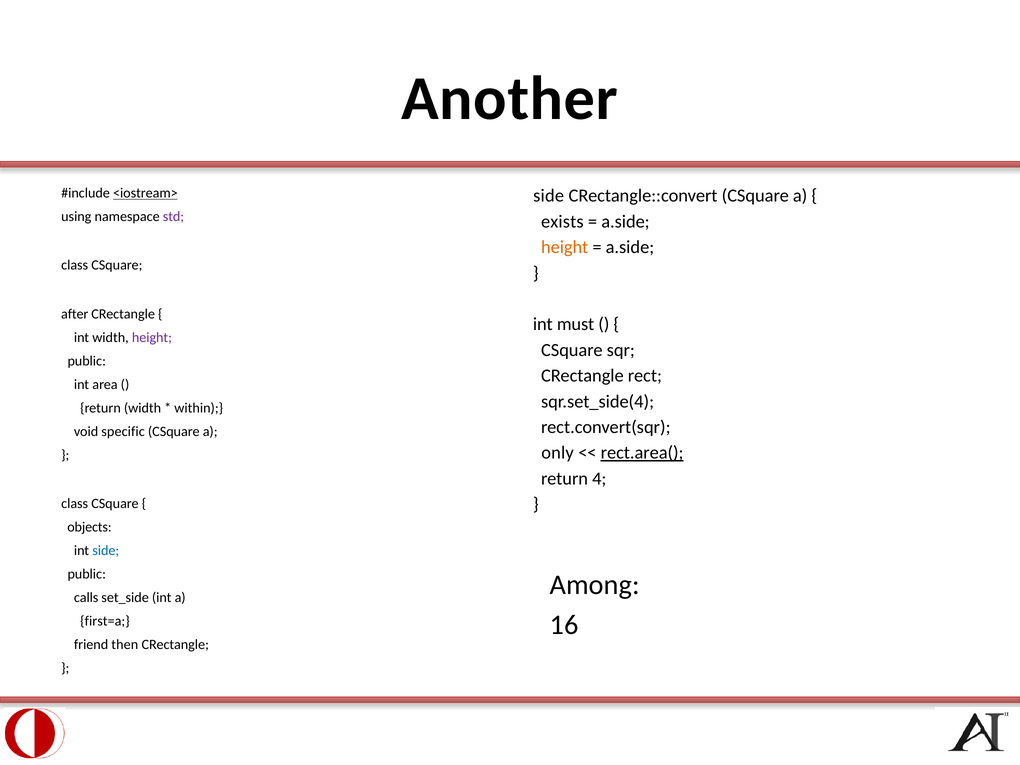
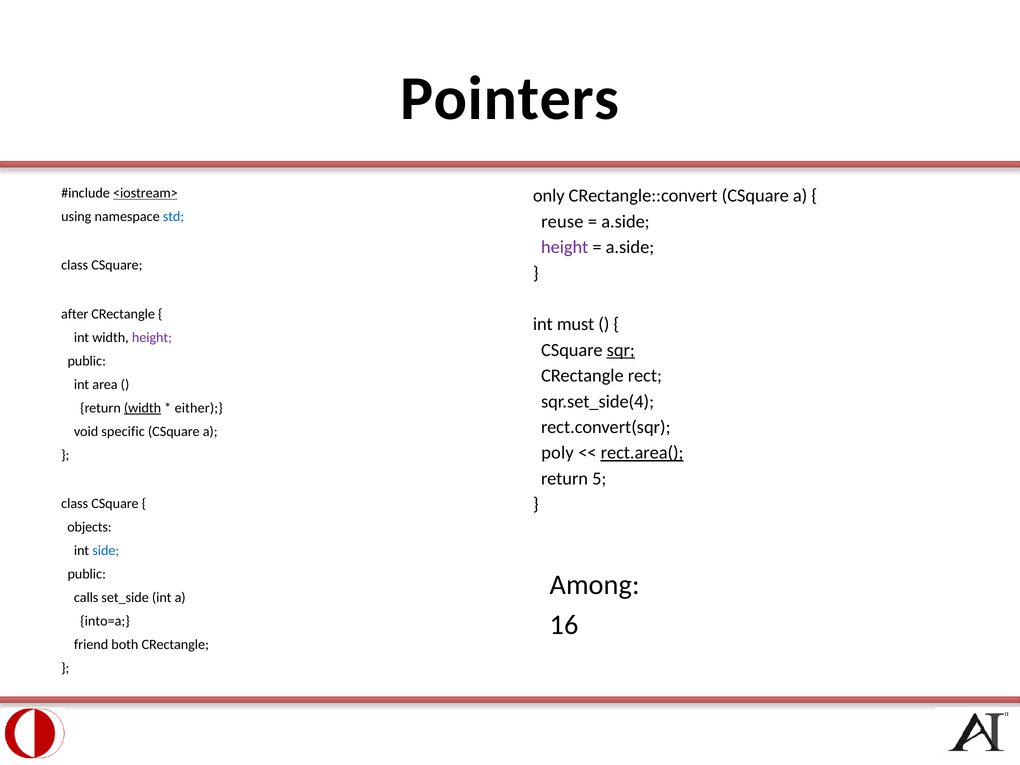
Another: Another -> Pointers
side at (549, 196): side -> only
std colour: purple -> blue
exists: exists -> reuse
height at (565, 247) colour: orange -> purple
sqr underline: none -> present
width at (143, 408) underline: none -> present
within: within -> either
only: only -> poly
4: 4 -> 5
first=a: first=a -> into=a
then: then -> both
